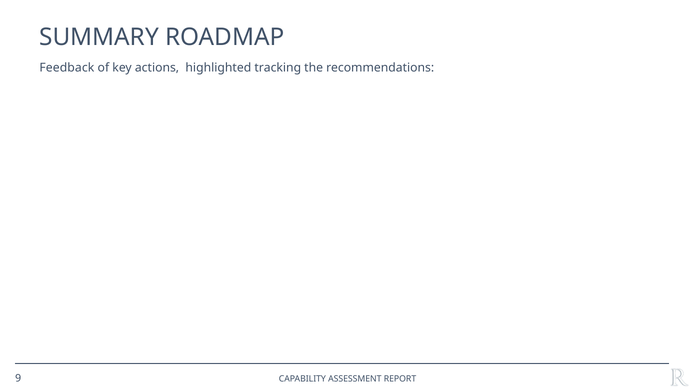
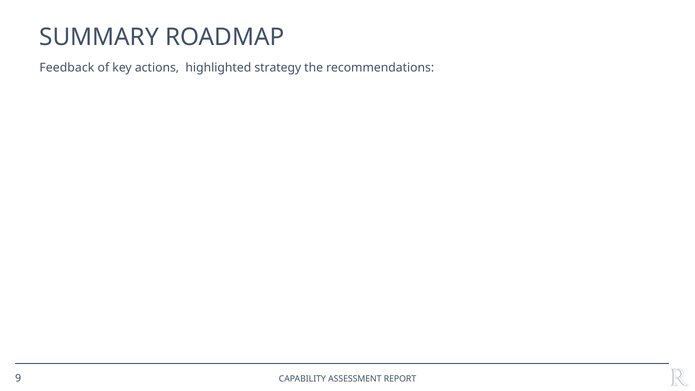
tracking: tracking -> strategy
